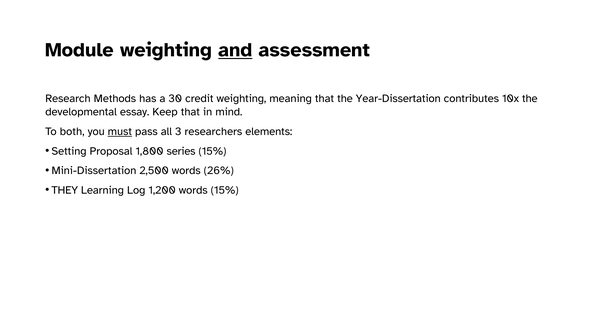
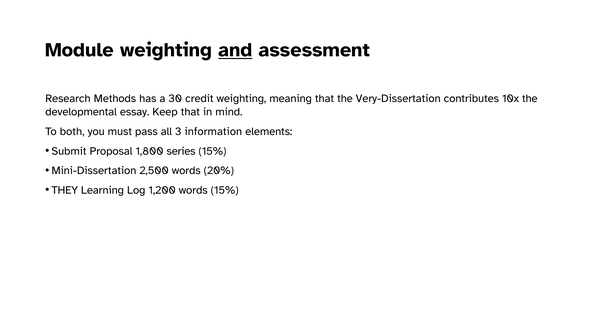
Year-Dissertation: Year-Dissertation -> Very-Dissertation
must underline: present -> none
researchers: researchers -> information
Setting: Setting -> Submit
26%: 26% -> 20%
